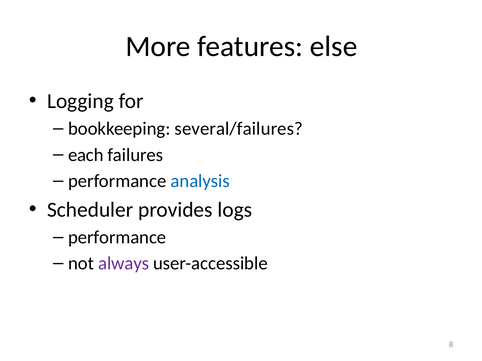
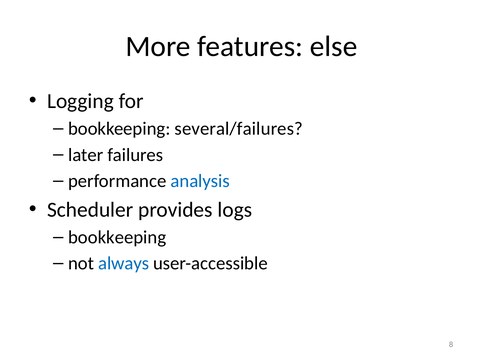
each: each -> later
performance at (117, 238): performance -> bookkeeping
always colour: purple -> blue
